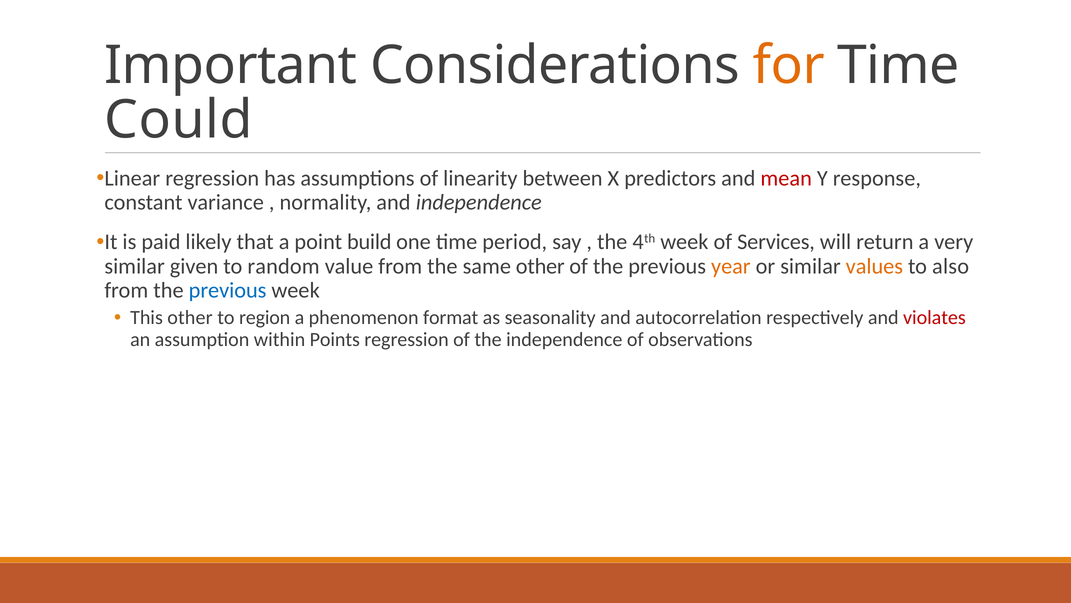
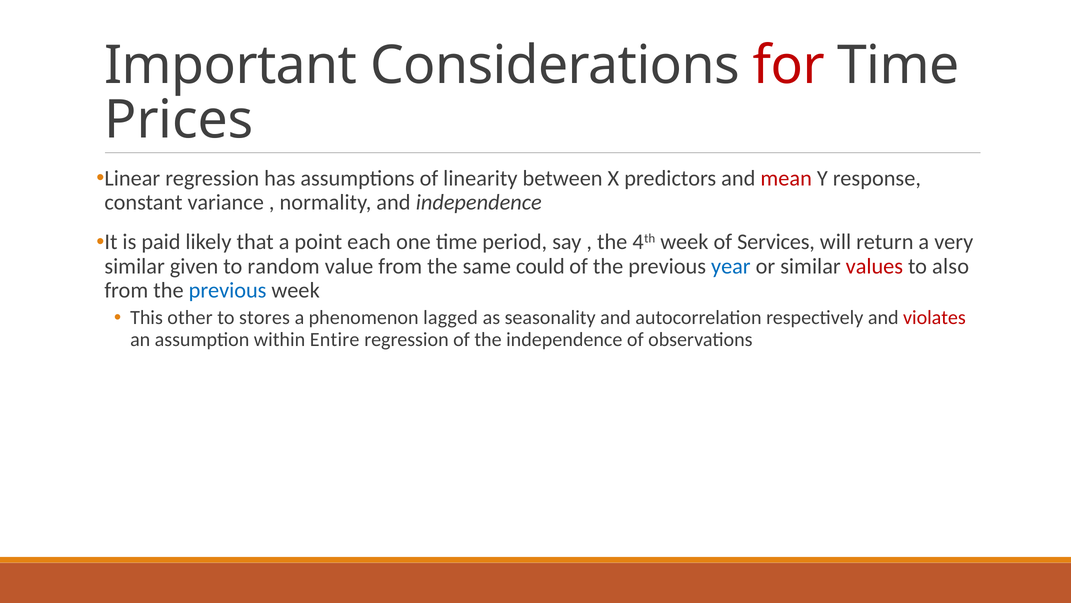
for colour: orange -> red
Could: Could -> Prices
build: build -> each
same other: other -> could
year colour: orange -> blue
values colour: orange -> red
region: region -> stores
format: format -> lagged
Points: Points -> Entire
